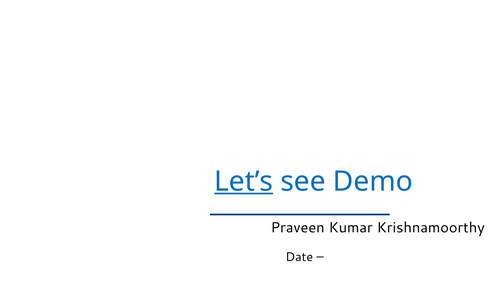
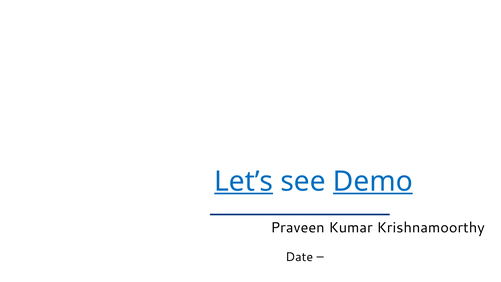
Demo underline: none -> present
